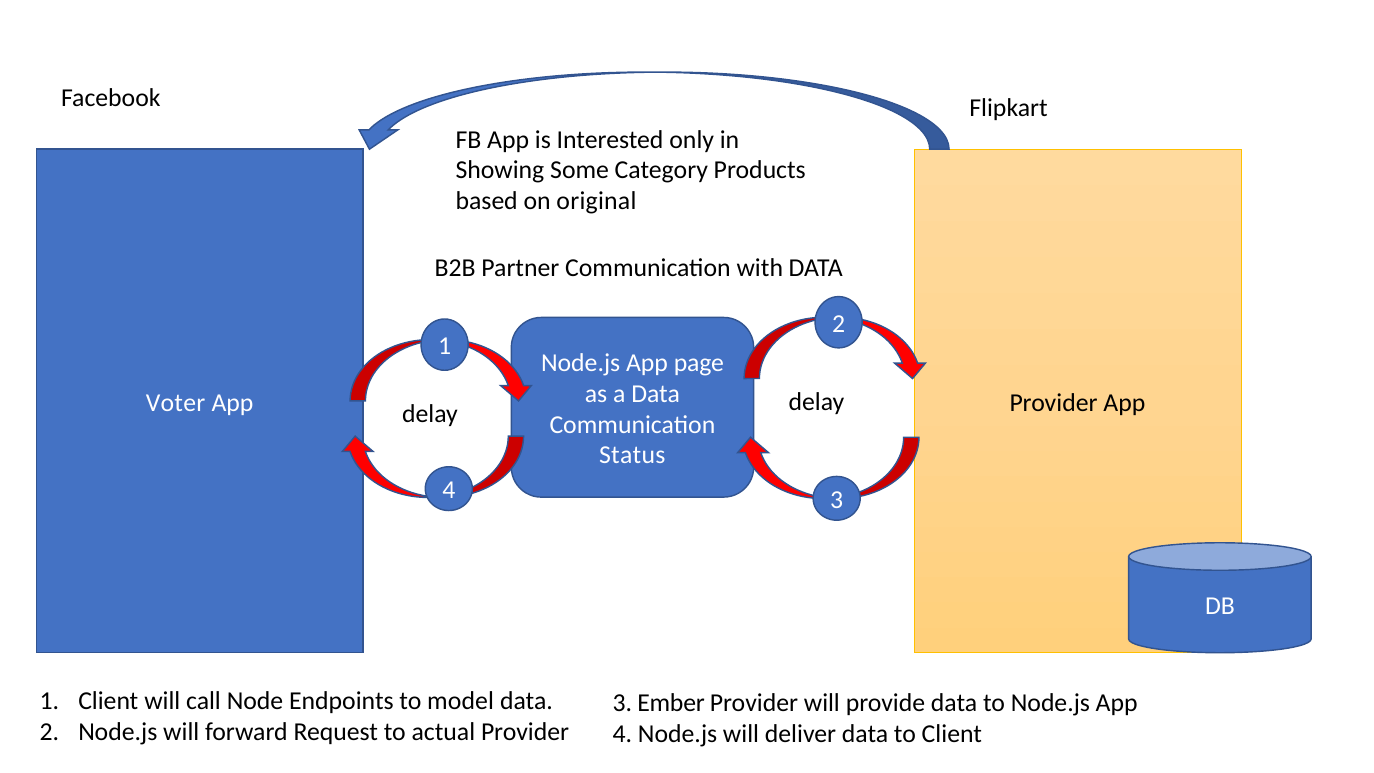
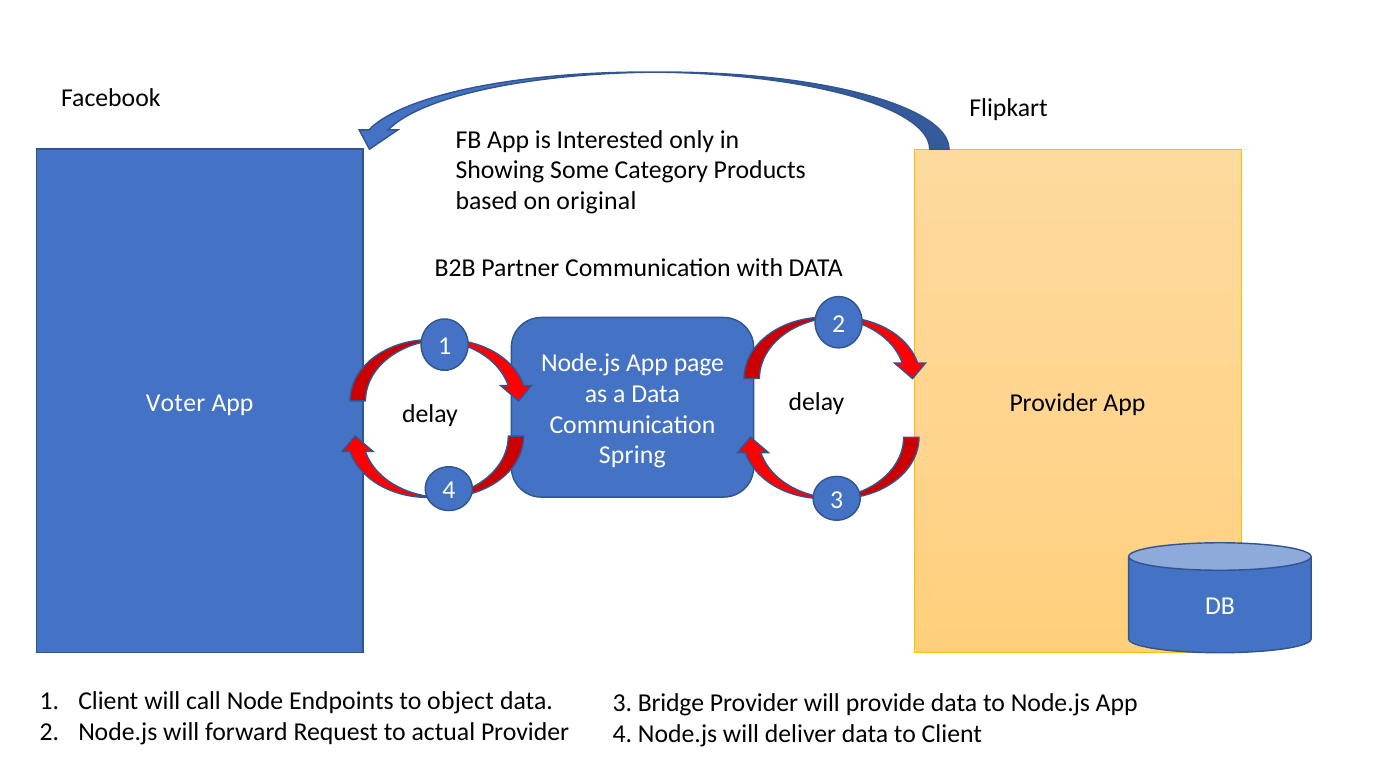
Status: Status -> Spring
model: model -> object
Ember: Ember -> Bridge
